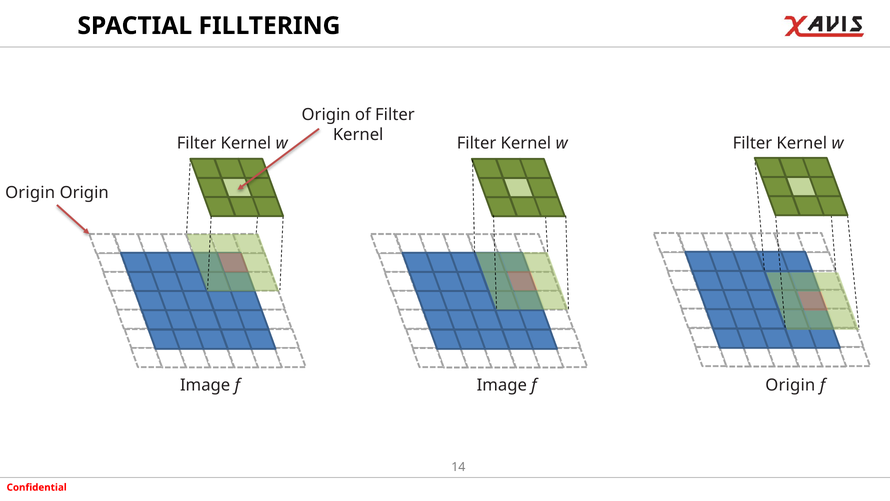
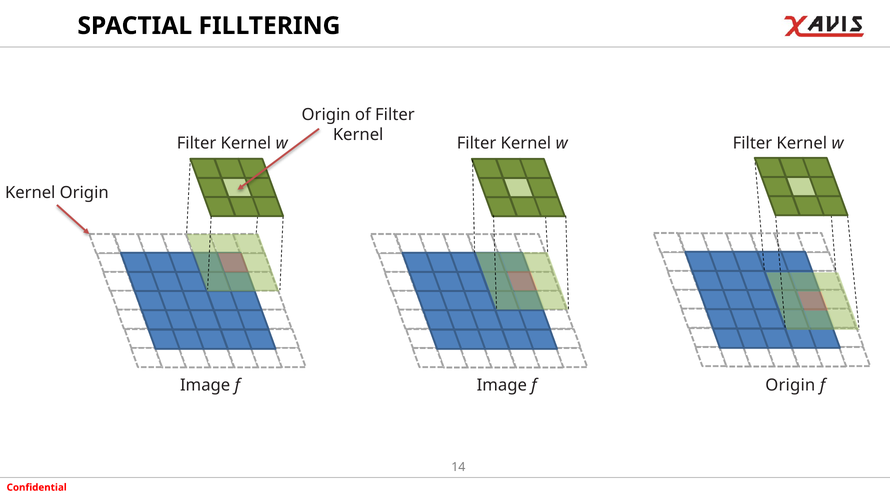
Origin at (30, 193): Origin -> Kernel
